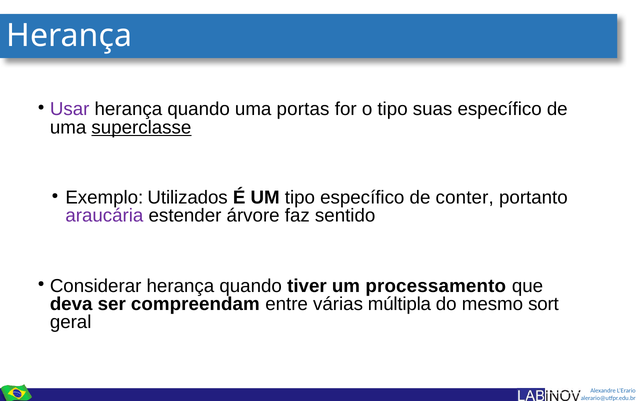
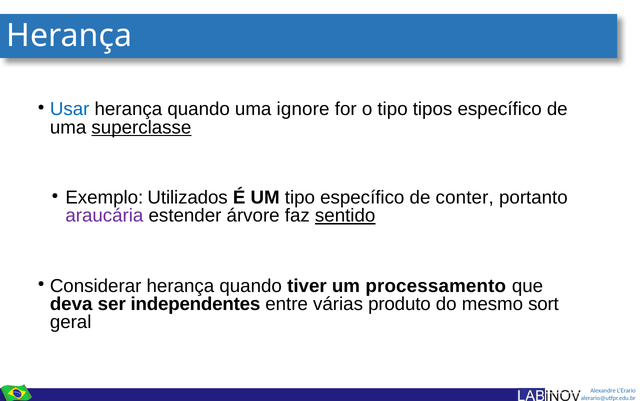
Usar colour: purple -> blue
portas: portas -> ignore
suas: suas -> tipos
sentido underline: none -> present
compreendam: compreendam -> independentes
múltipla: múltipla -> produto
